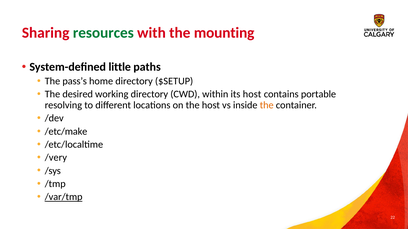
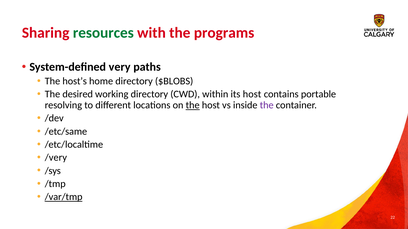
mounting: mounting -> programs
little: little -> very
pass’s: pass’s -> host’s
$SETUP: $SETUP -> $BLOBS
the at (193, 105) underline: none -> present
the at (267, 105) colour: orange -> purple
/etc/make: /etc/make -> /etc/same
